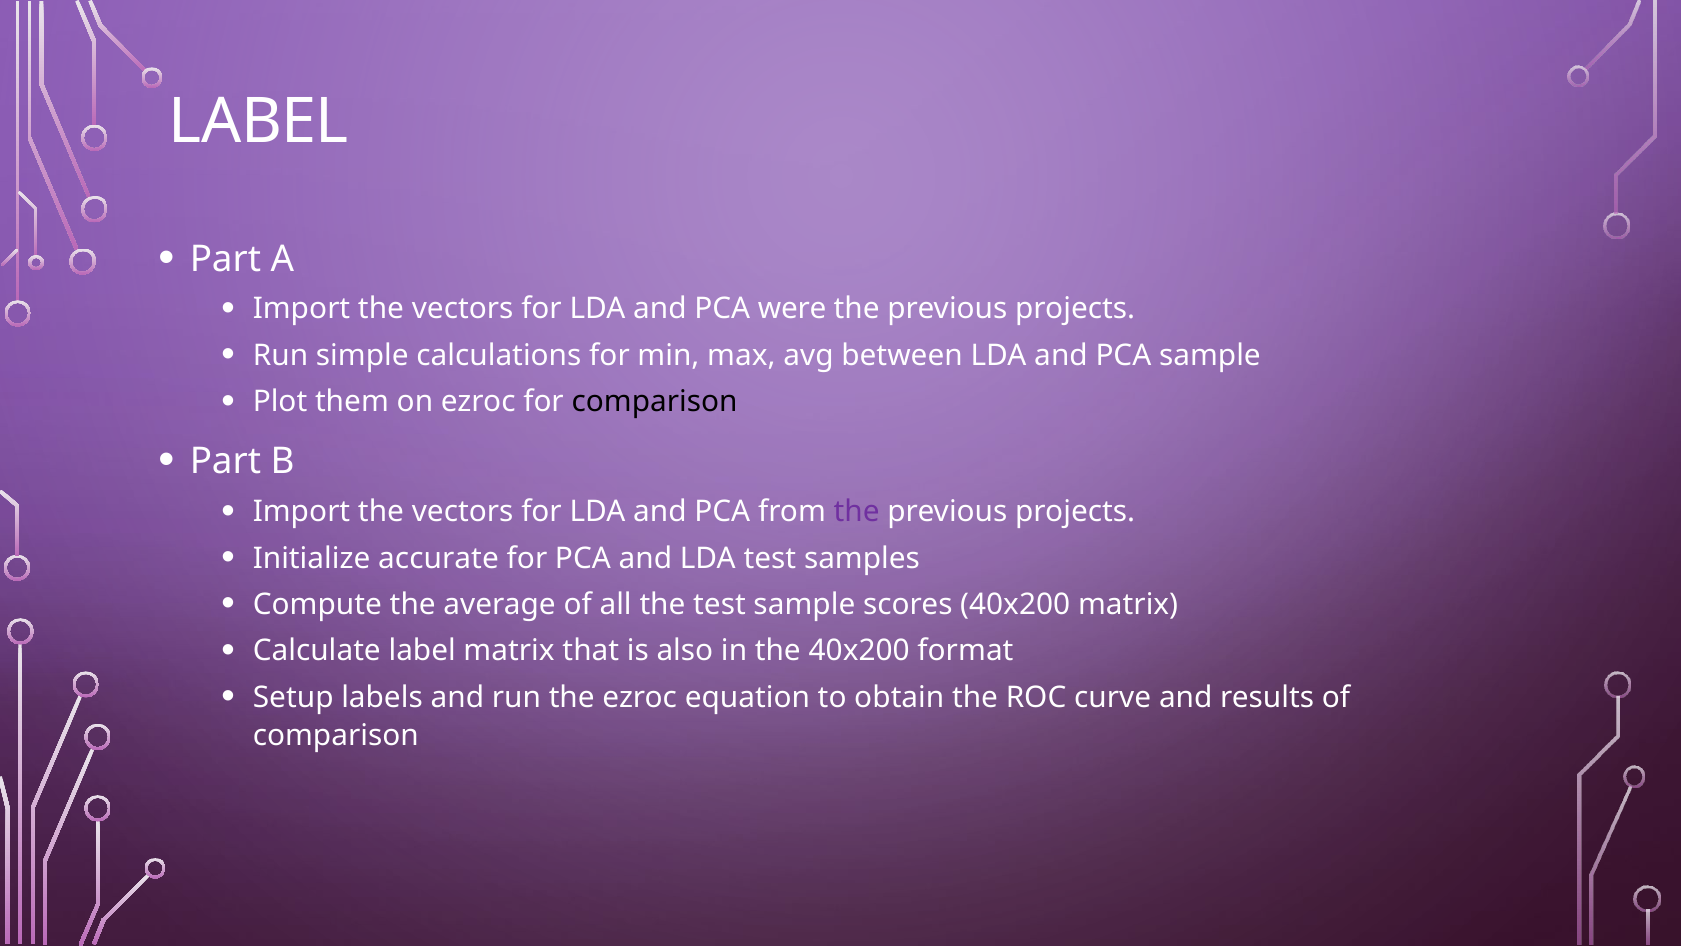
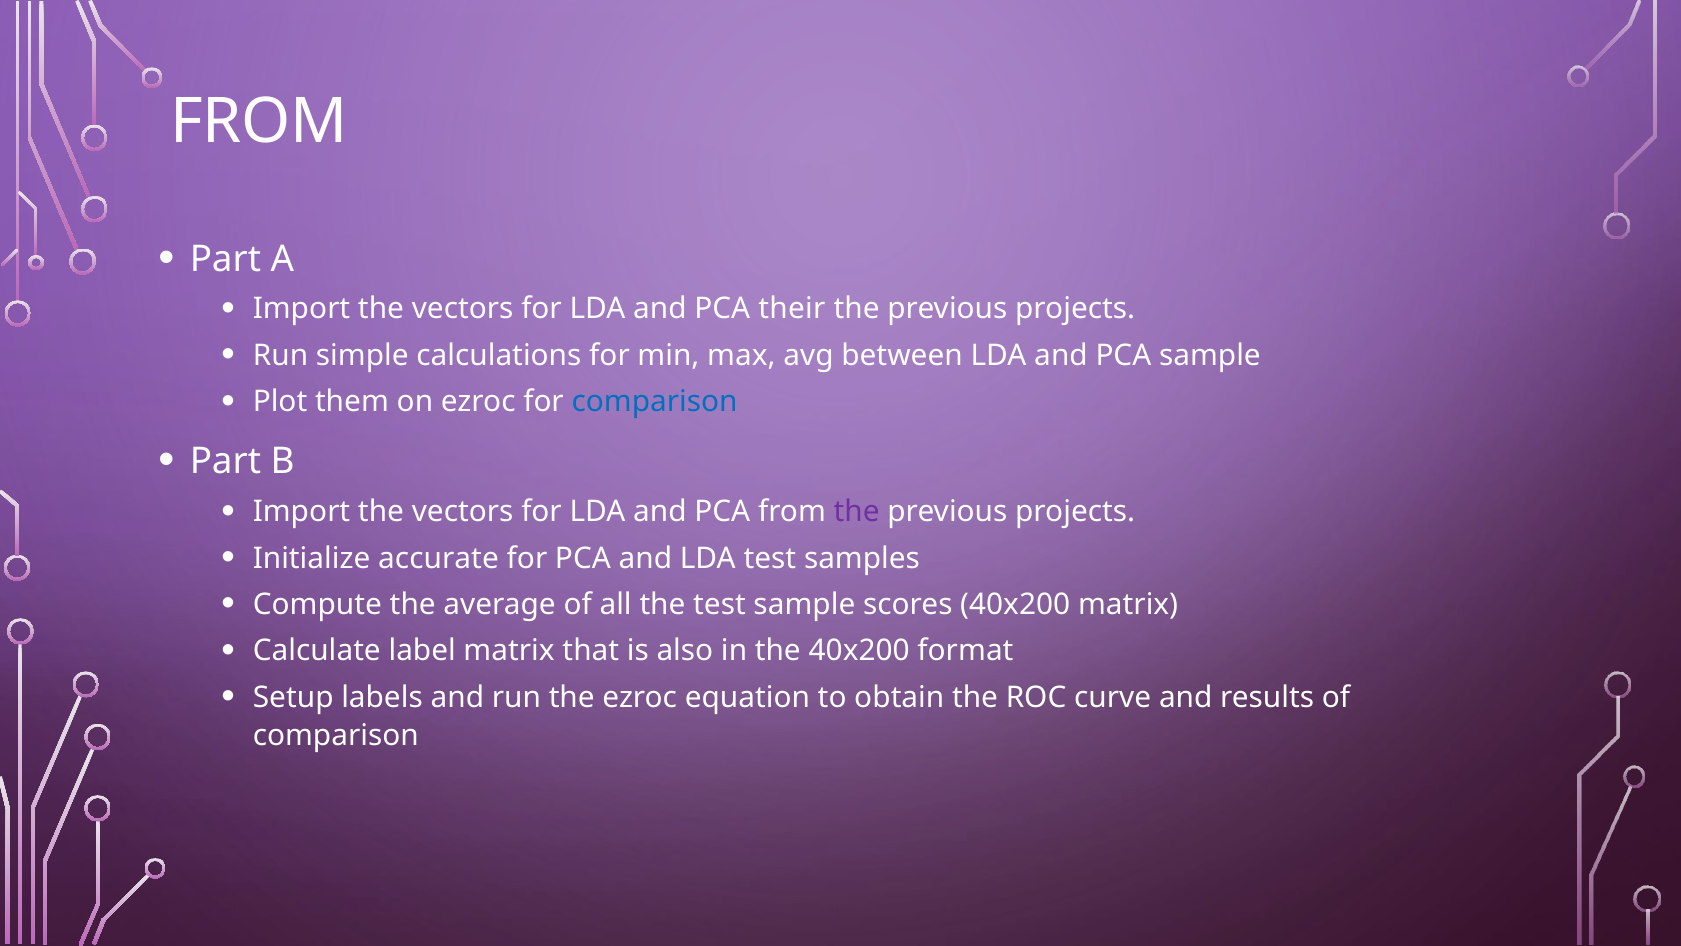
LABEL at (259, 122): LABEL -> FROM
were: were -> their
comparison at (655, 402) colour: black -> blue
